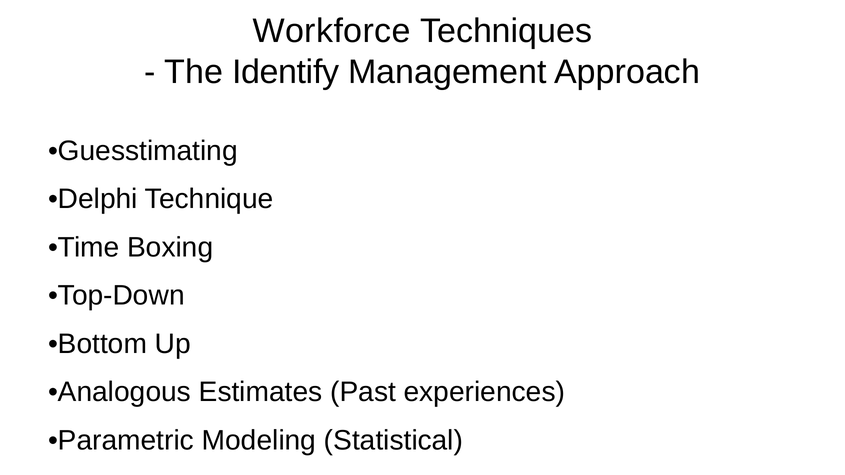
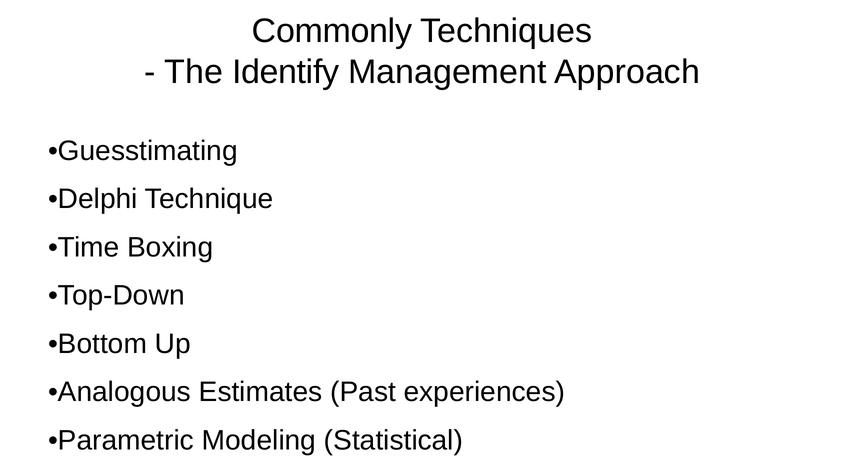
Workforce: Workforce -> Commonly
